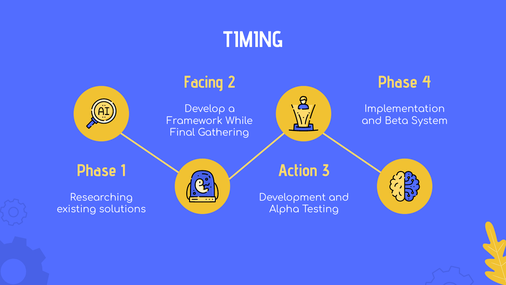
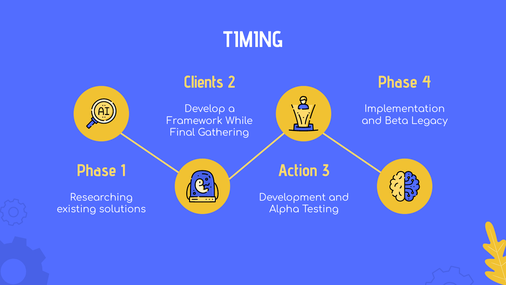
Facing: Facing -> Clients
System: System -> Legacy
